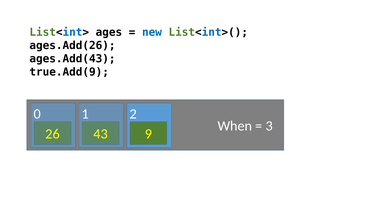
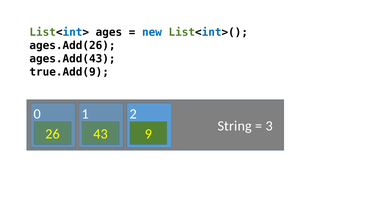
When: When -> String
